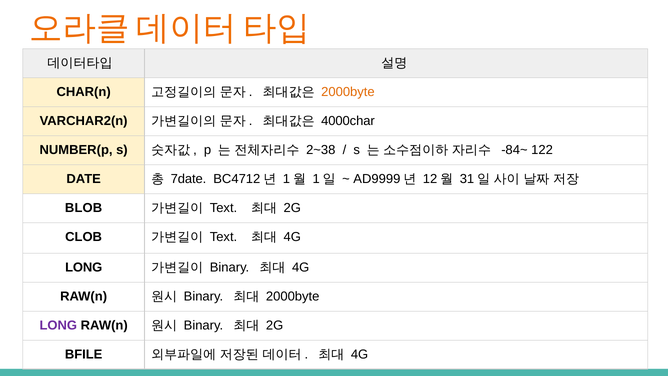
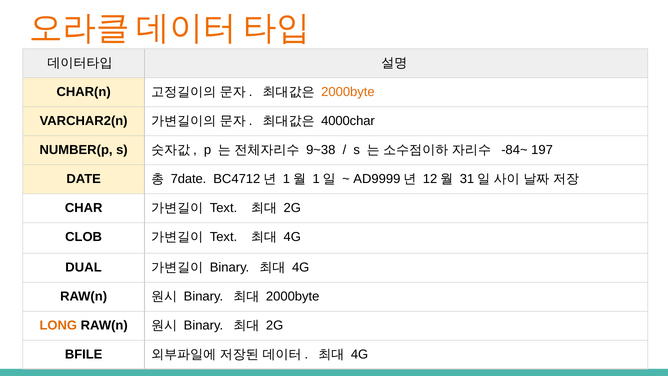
2~38: 2~38 -> 9~38
122: 122 -> 197
BLOB: BLOB -> CHAR
LONG at (84, 267): LONG -> DUAL
LONG at (58, 325) colour: purple -> orange
